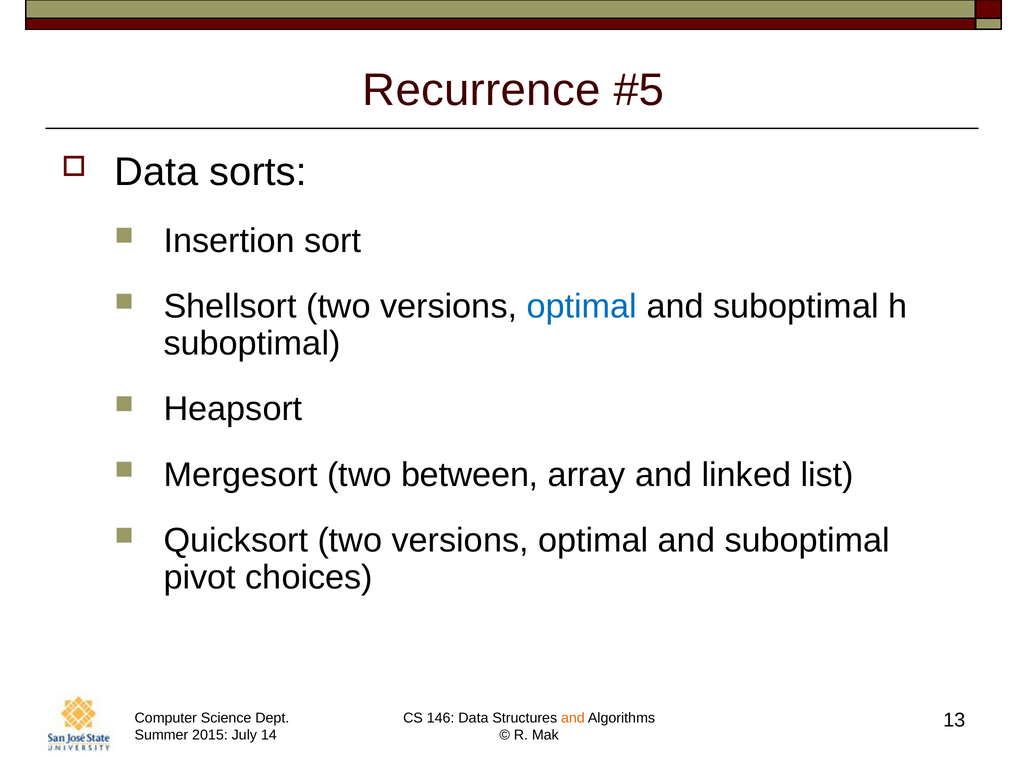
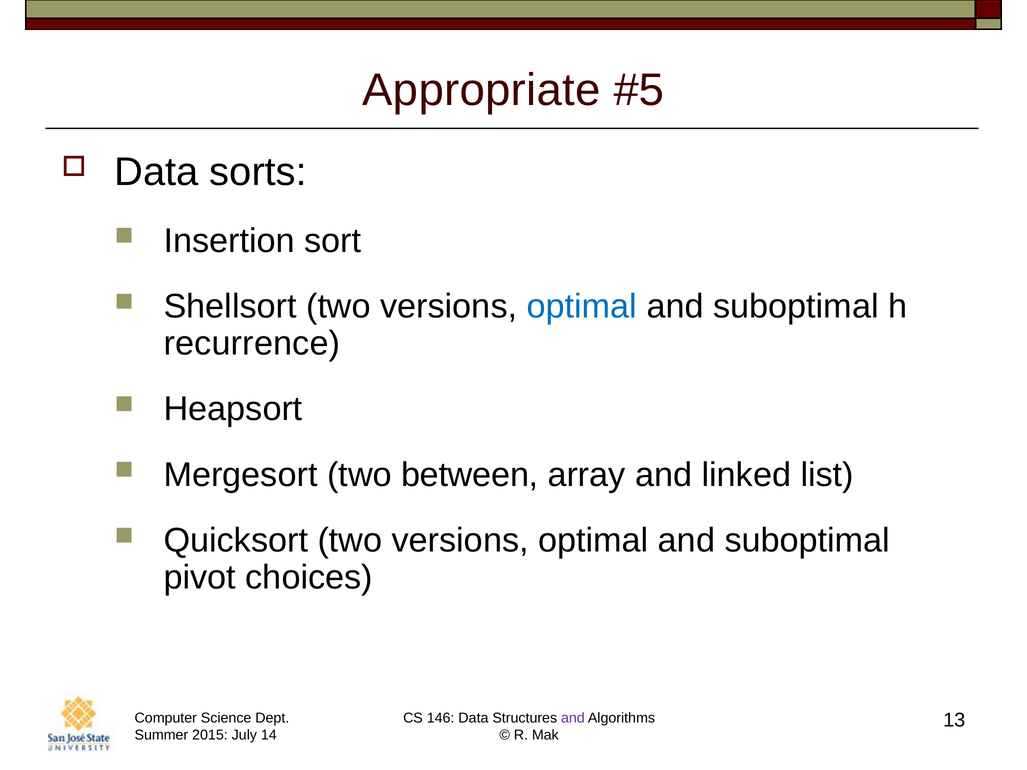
Recurrence: Recurrence -> Appropriate
suboptimal at (252, 343): suboptimal -> recurrence
and at (573, 718) colour: orange -> purple
